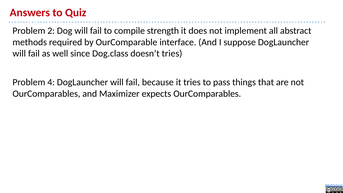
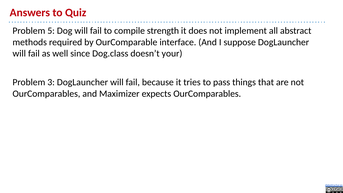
2: 2 -> 5
doesn’t tries: tries -> your
4: 4 -> 3
